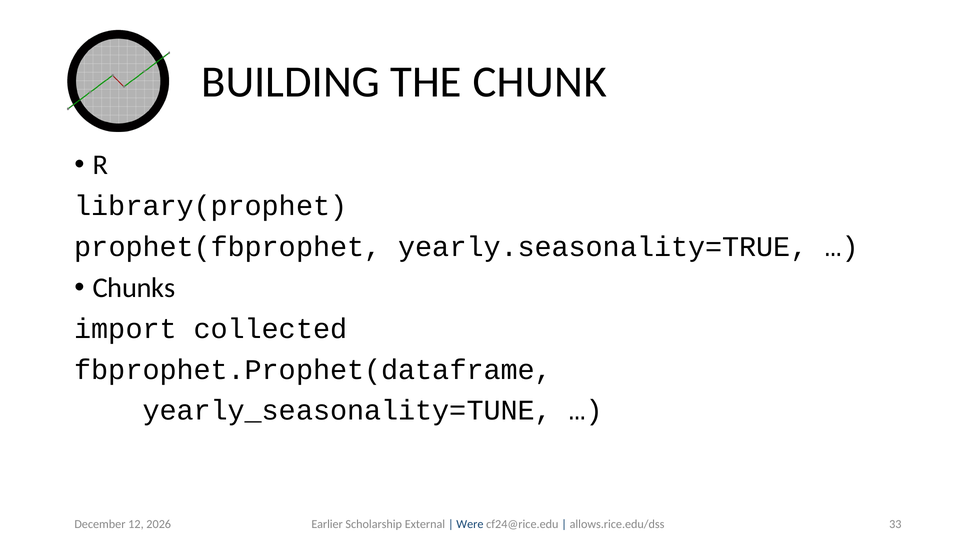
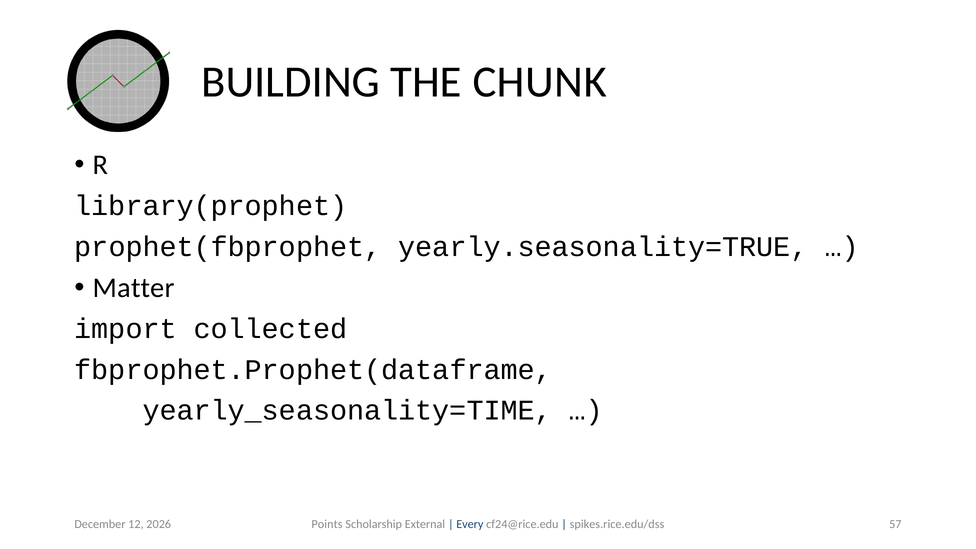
Chunks: Chunks -> Matter
yearly_seasonality=TUNE: yearly_seasonality=TUNE -> yearly_seasonality=TIME
33: 33 -> 57
Earlier: Earlier -> Points
Were: Were -> Every
allows.rice.edu/dss: allows.rice.edu/dss -> spikes.rice.edu/dss
